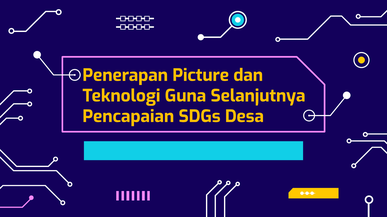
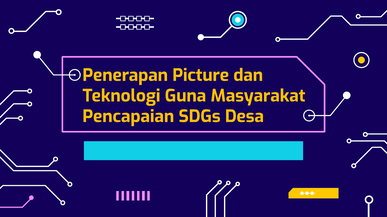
Selanjutnya: Selanjutnya -> Masyarakat
